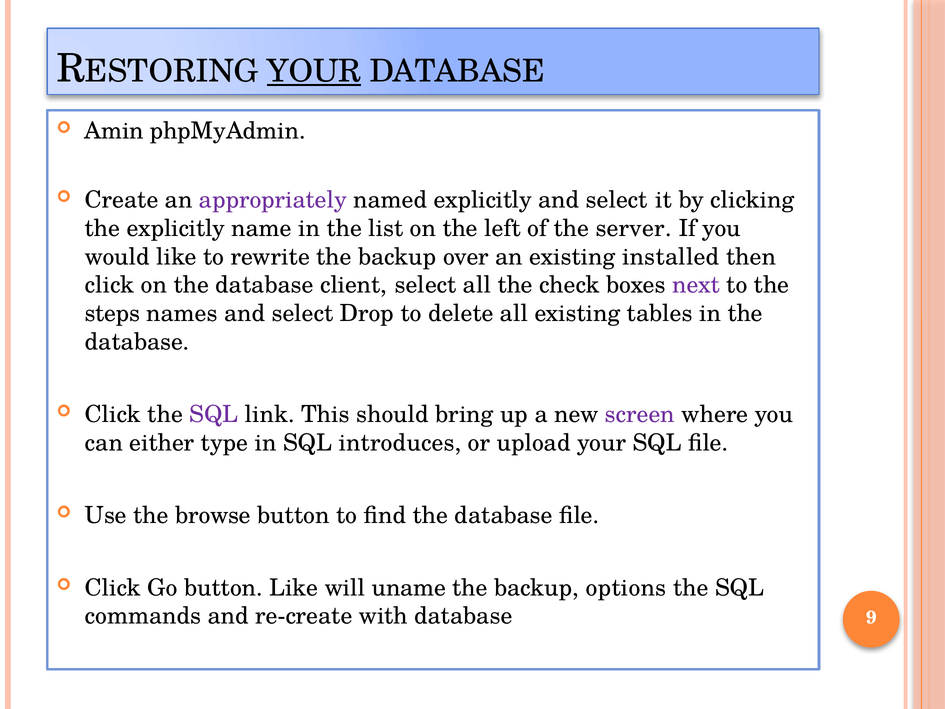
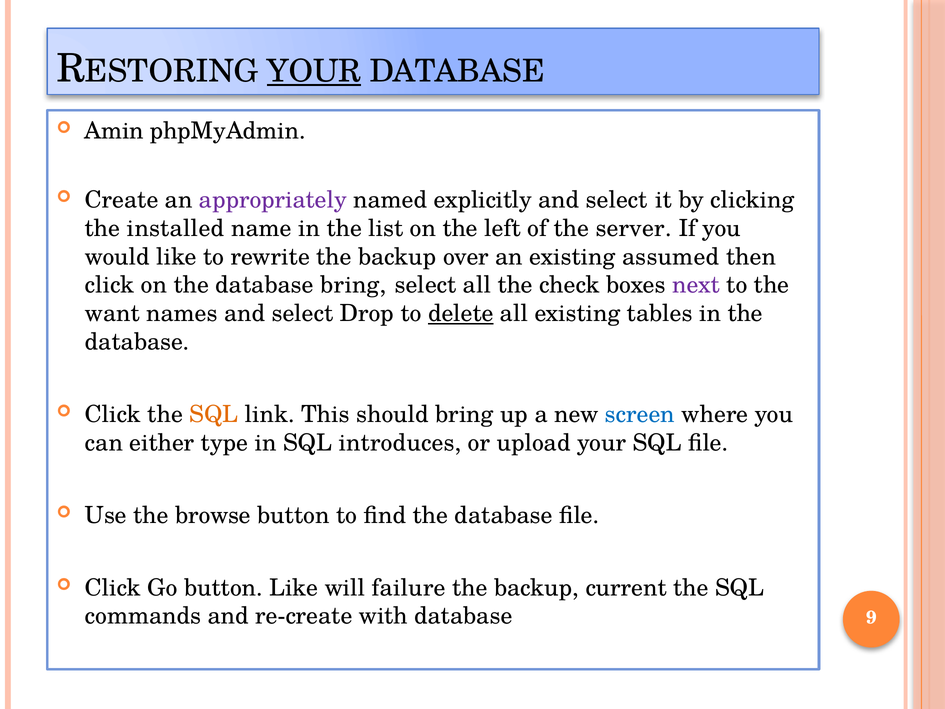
the explicitly: explicitly -> installed
installed: installed -> assumed
database client: client -> bring
steps: steps -> want
delete underline: none -> present
SQL at (214, 414) colour: purple -> orange
screen colour: purple -> blue
uname: uname -> failure
options: options -> current
